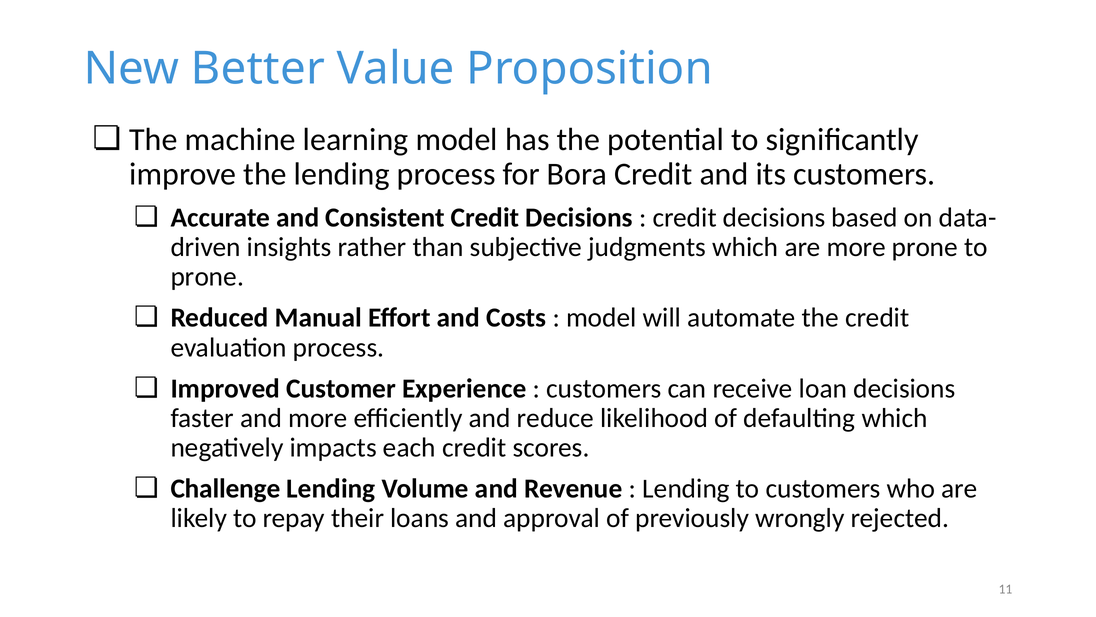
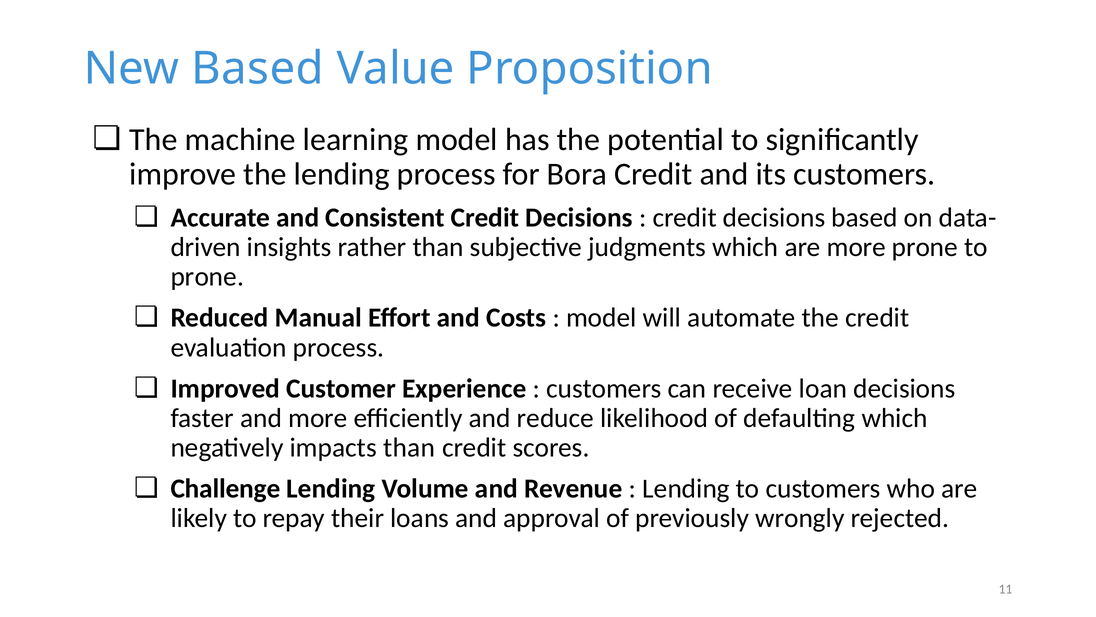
New Better: Better -> Based
impacts each: each -> than
